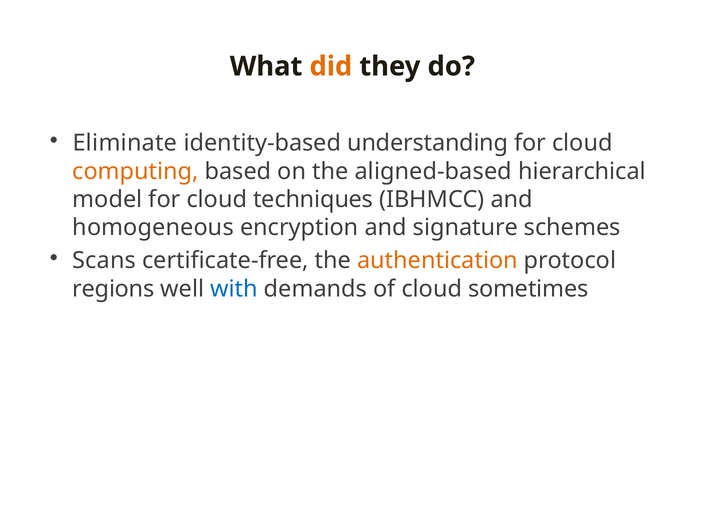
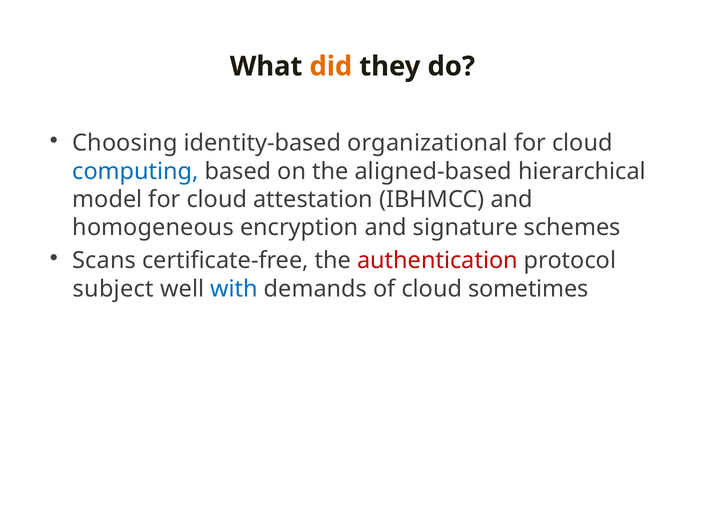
Eliminate: Eliminate -> Choosing
understanding: understanding -> organizational
computing colour: orange -> blue
techniques: techniques -> attestation
authentication colour: orange -> red
regions: regions -> subject
